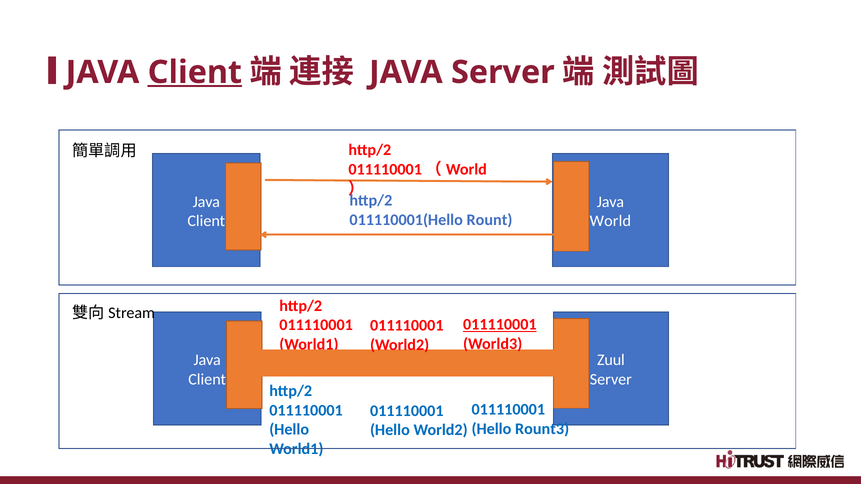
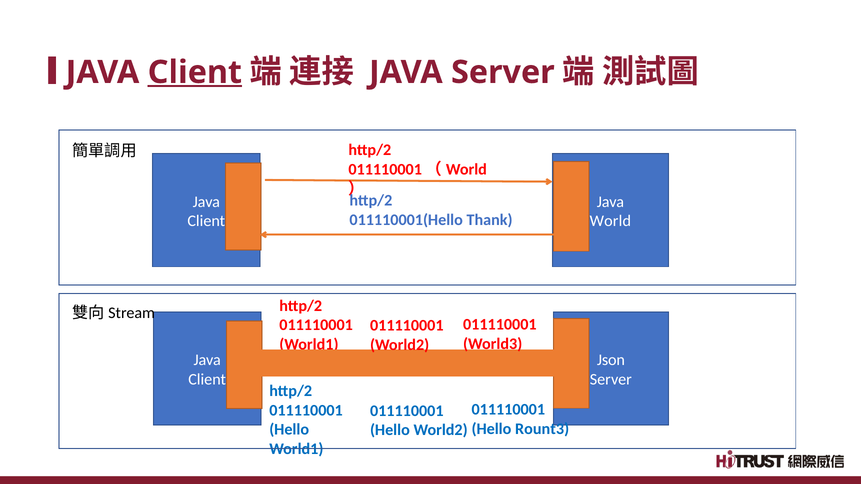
Rount: Rount -> Thank
011110001 at (500, 325) underline: present -> none
Zuul: Zuul -> Json
